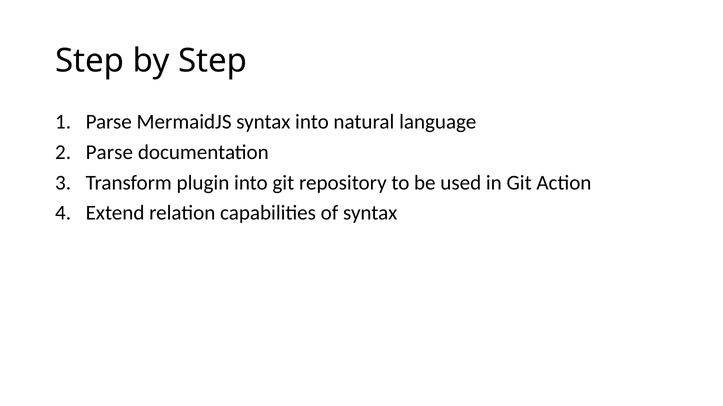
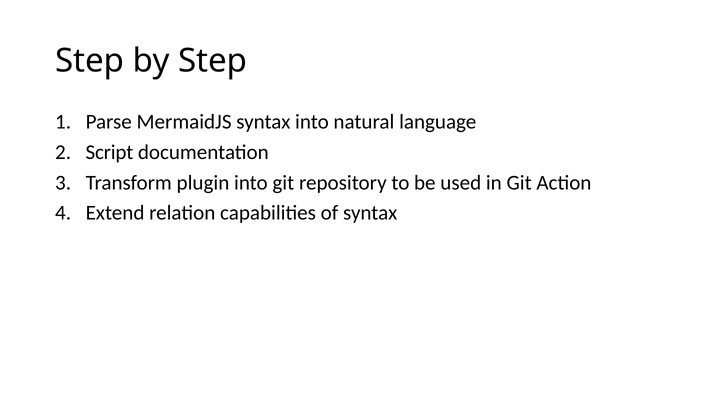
Parse at (109, 153): Parse -> Script
